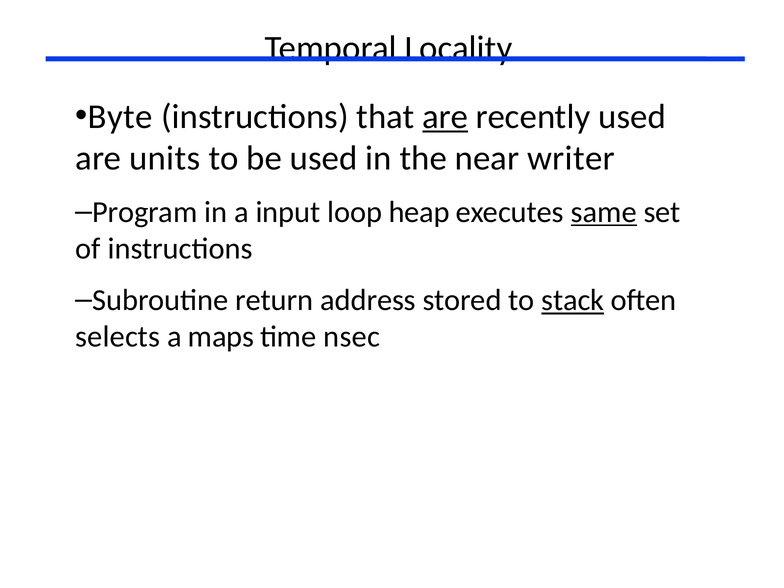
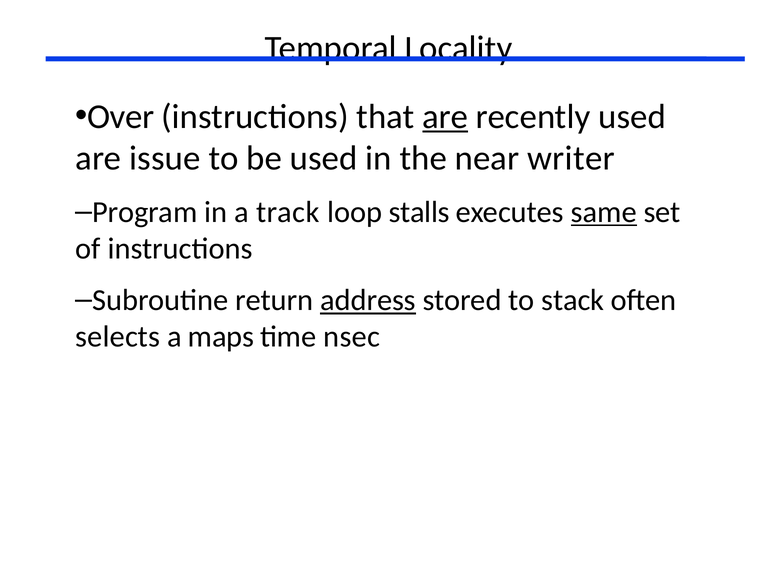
Byte: Byte -> Over
units: units -> issue
input: input -> track
heap: heap -> stalls
address underline: none -> present
stack underline: present -> none
